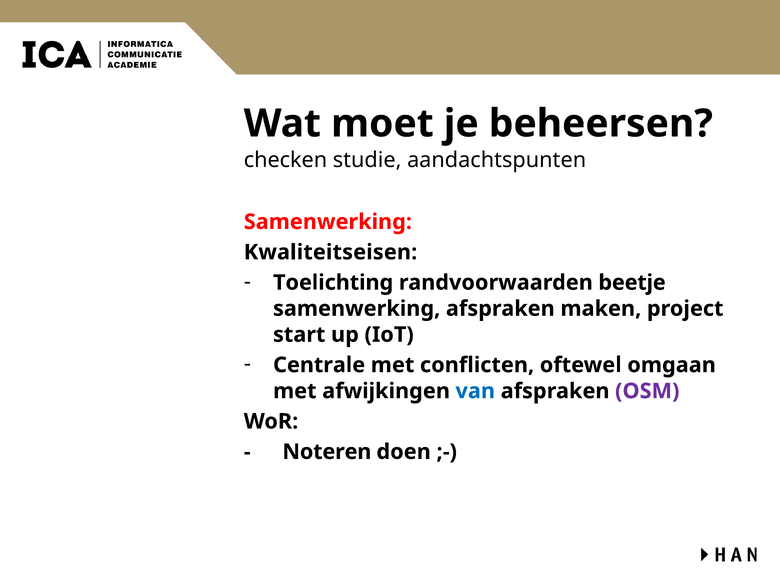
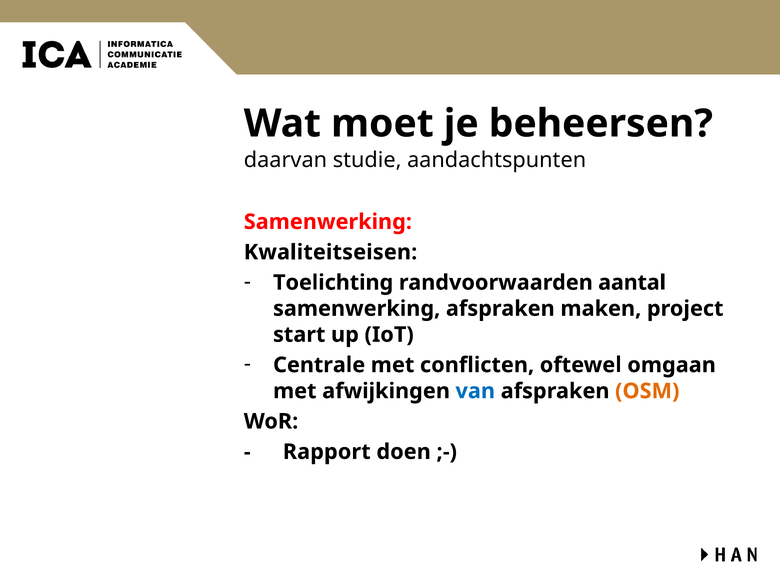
checken: checken -> daarvan
beetje: beetje -> aantal
OSM colour: purple -> orange
Noteren: Noteren -> Rapport
